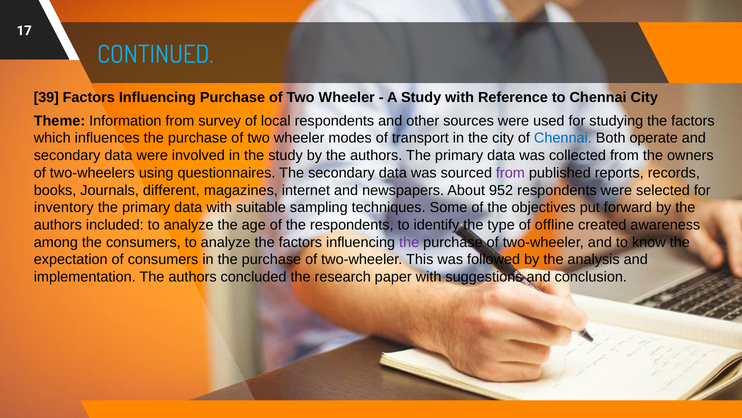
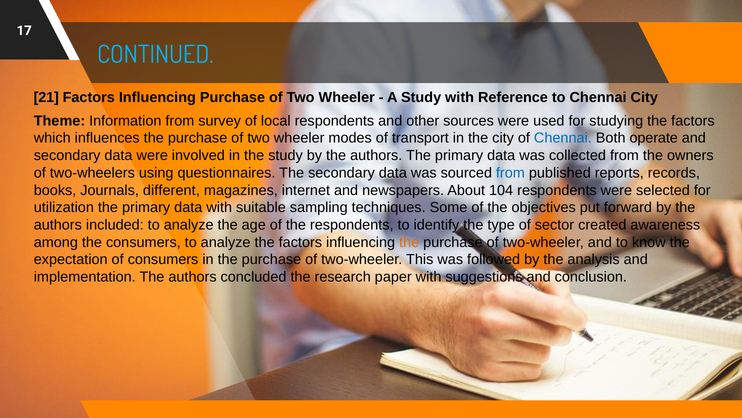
39: 39 -> 21
from at (510, 173) colour: purple -> blue
952: 952 -> 104
inventory: inventory -> utilization
offline: offline -> sector
the at (409, 242) colour: purple -> orange
